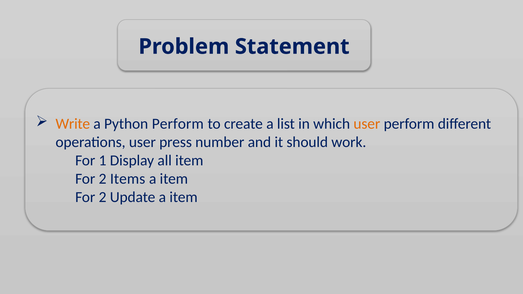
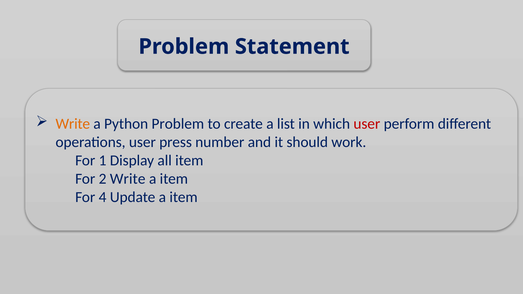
Python Perform: Perform -> Problem
user at (367, 124) colour: orange -> red
2 Items: Items -> Write
2 at (103, 197): 2 -> 4
